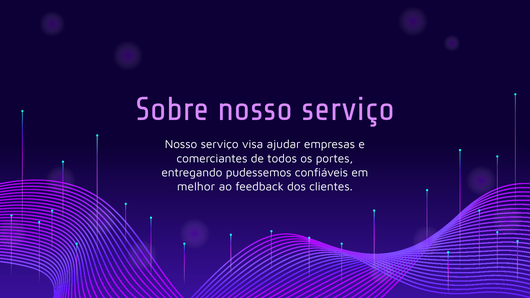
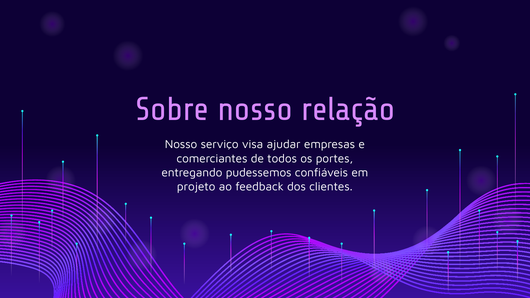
Sobre nosso serviço: serviço -> relação
melhor: melhor -> projeto
